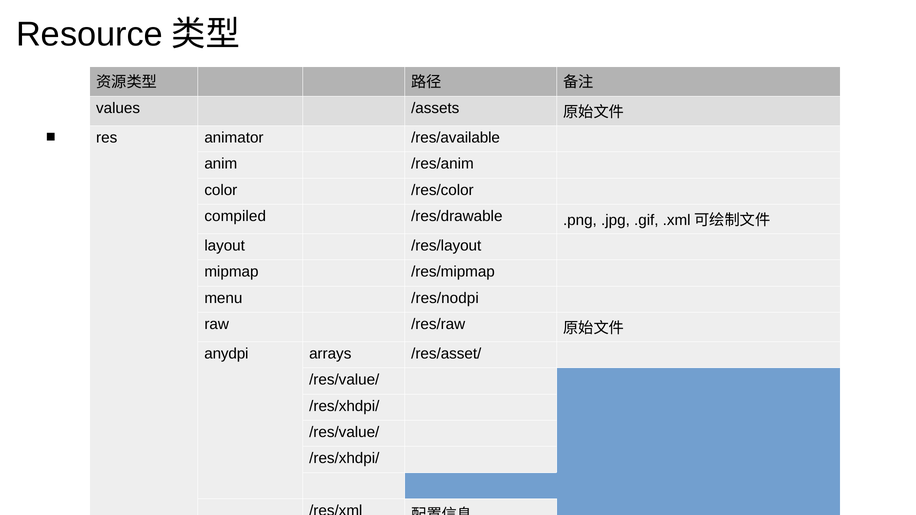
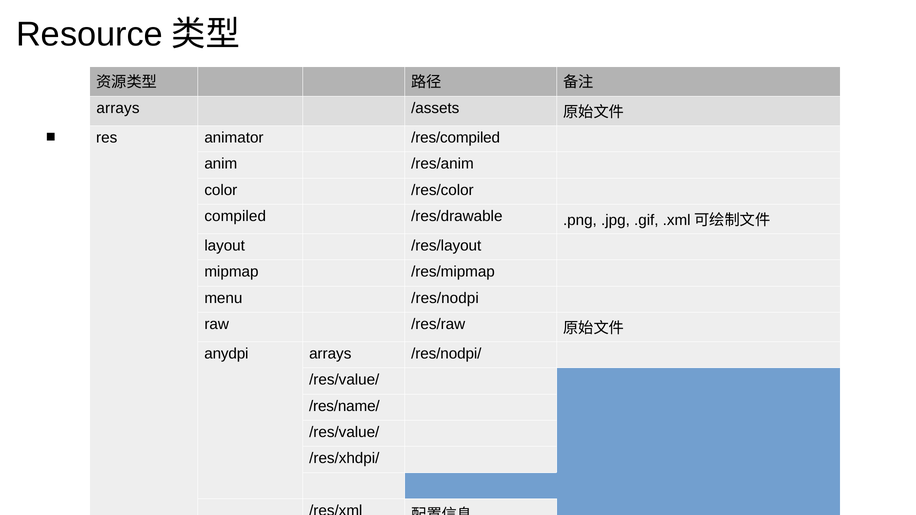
values at (118, 108): values -> arrays
/res/available: /res/available -> /res/compiled
/res/asset/: /res/asset/ -> /res/nodpi/
/res/xhdpi/ at (344, 406): /res/xhdpi/ -> /res/name/
